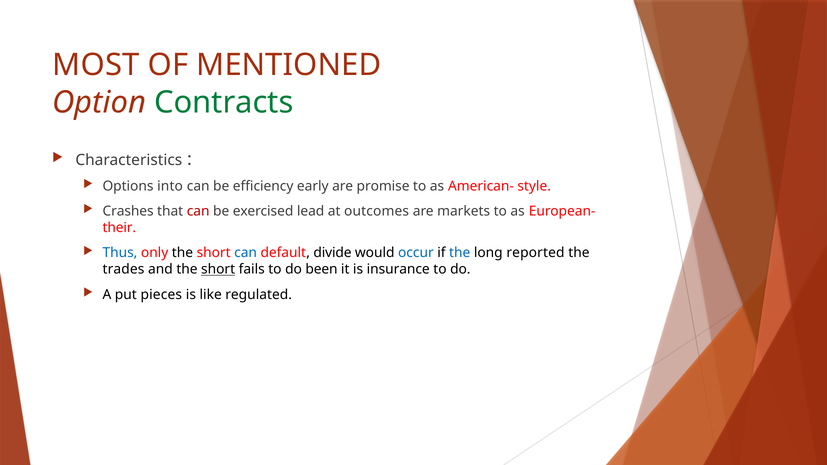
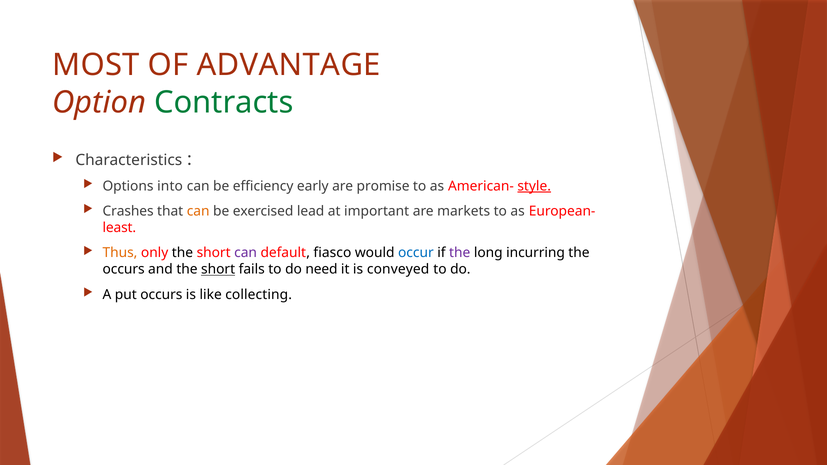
MENTIONED: MENTIONED -> ADVANTAGE
style underline: none -> present
can at (198, 211) colour: red -> orange
outcomes: outcomes -> important
their: their -> least
Thus colour: blue -> orange
can at (246, 253) colour: blue -> purple
divide: divide -> fiasco
the at (460, 253) colour: blue -> purple
reported: reported -> incurring
trades at (124, 269): trades -> occurs
been: been -> need
insurance: insurance -> conveyed
put pieces: pieces -> occurs
regulated: regulated -> collecting
